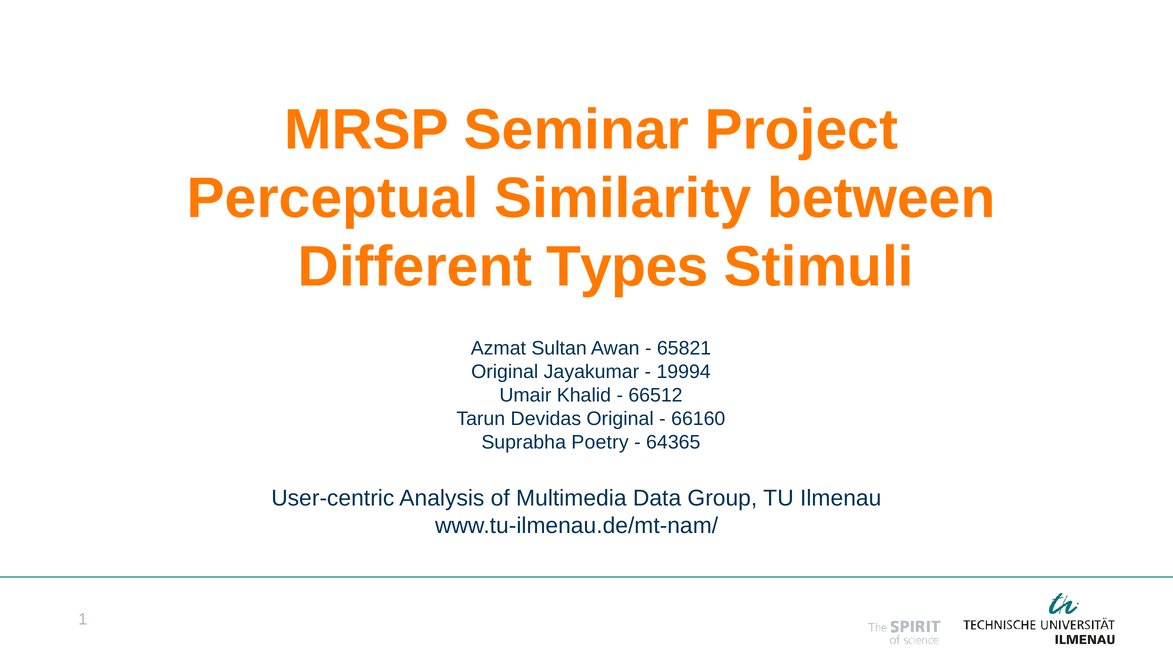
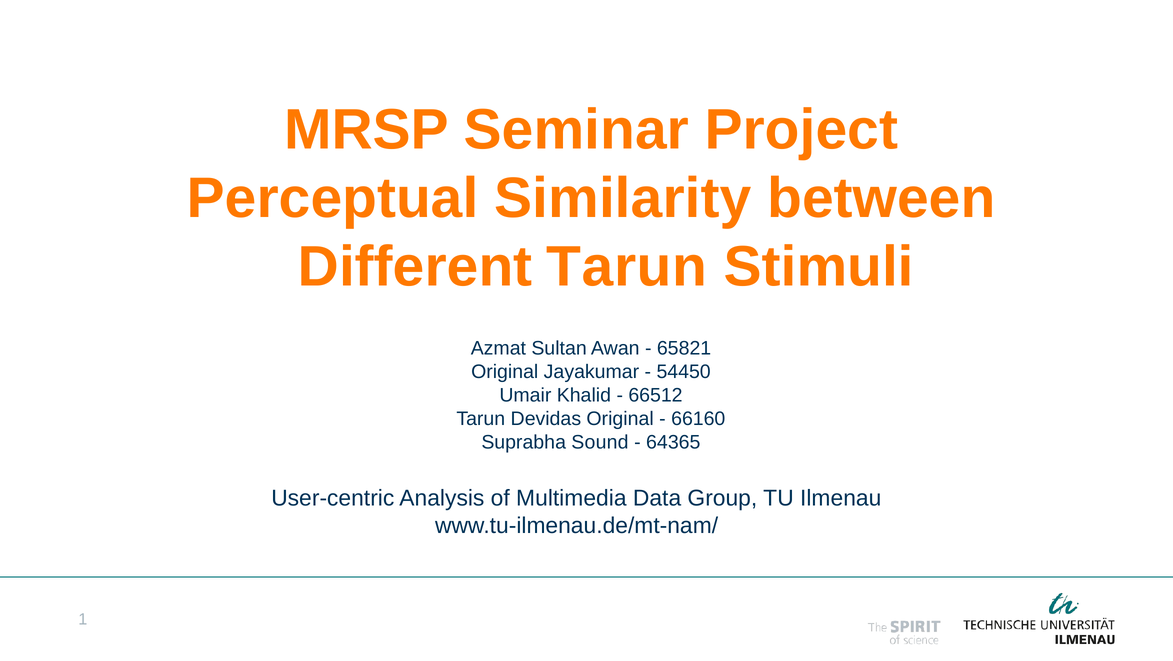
Different Types: Types -> Tarun
19994: 19994 -> 54450
Poetry: Poetry -> Sound
